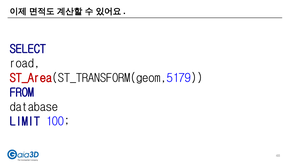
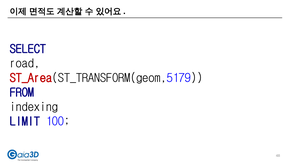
database: database -> indexing
